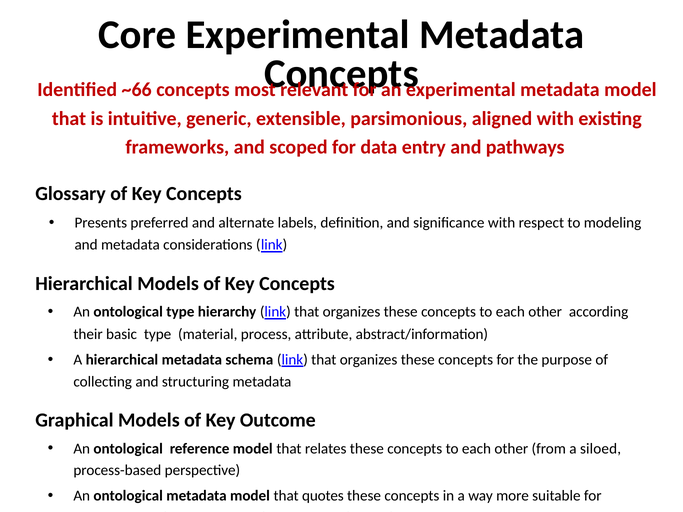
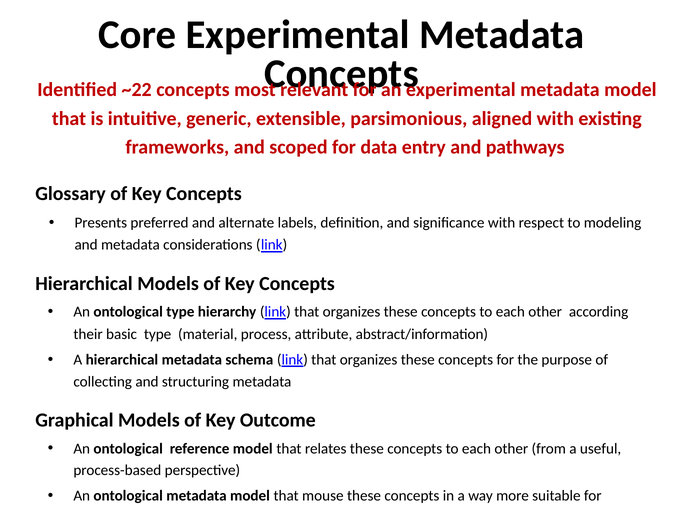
~66: ~66 -> ~22
siloed: siloed -> useful
quotes: quotes -> mouse
